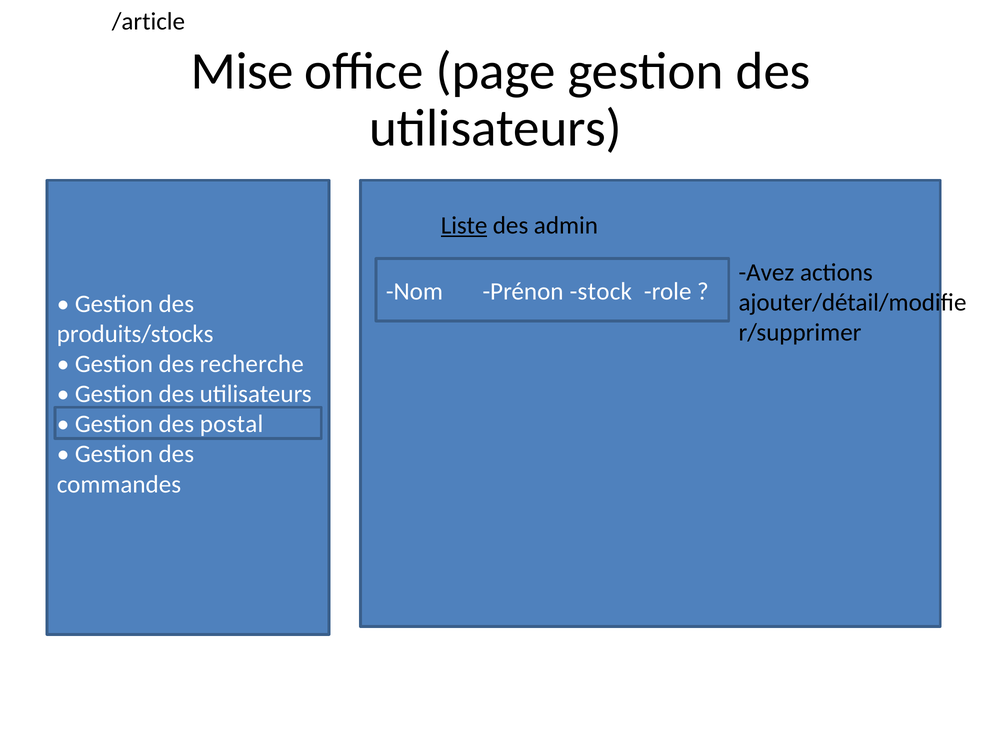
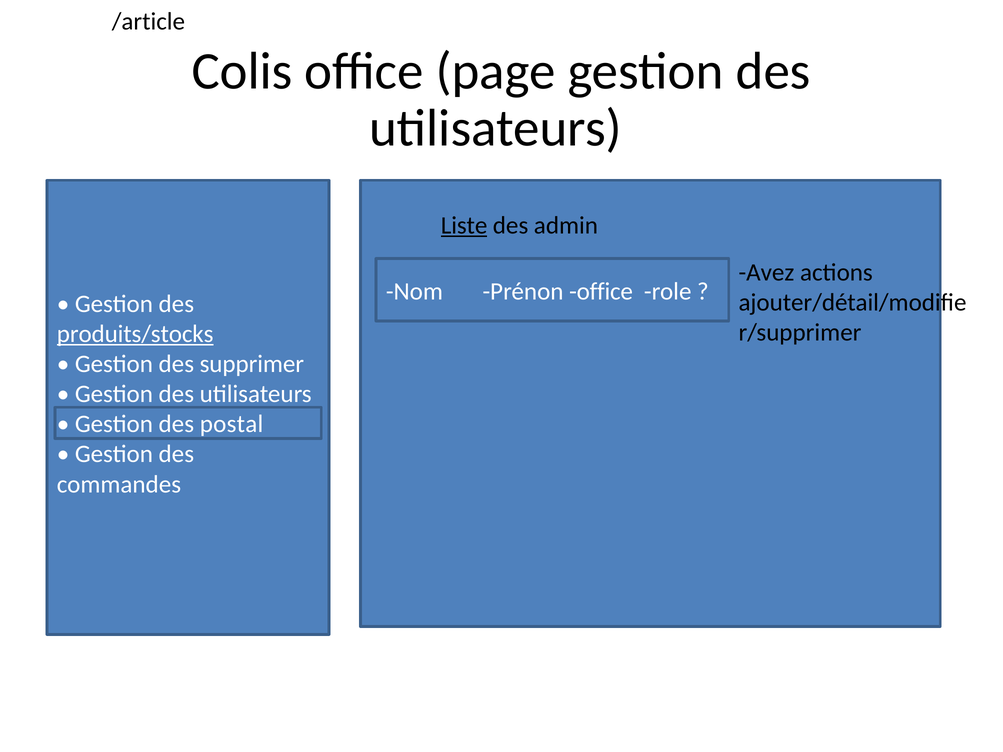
Mise: Mise -> Colis
Prénon stock: stock -> office
produits/stocks underline: none -> present
recherche: recherche -> supprimer
